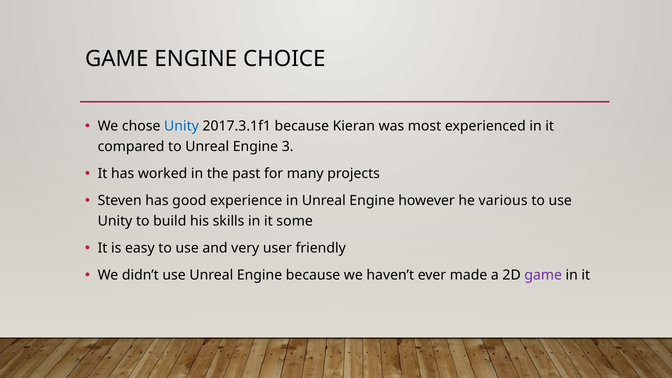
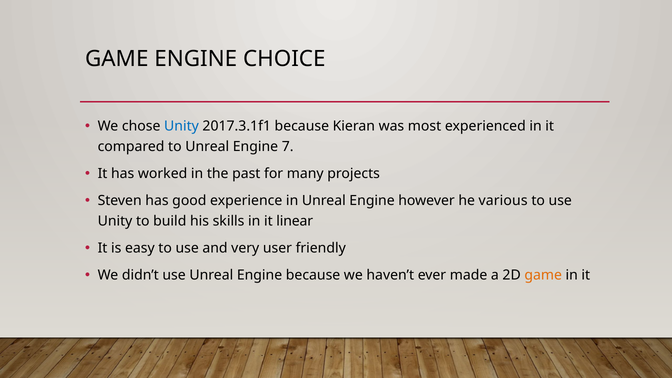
3: 3 -> 7
some: some -> linear
game at (543, 275) colour: purple -> orange
